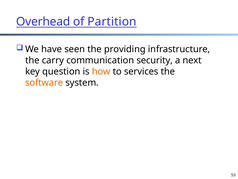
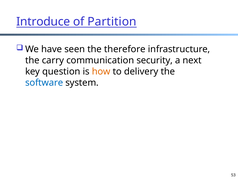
Overhead: Overhead -> Introduce
providing: providing -> therefore
services: services -> delivery
software colour: orange -> blue
